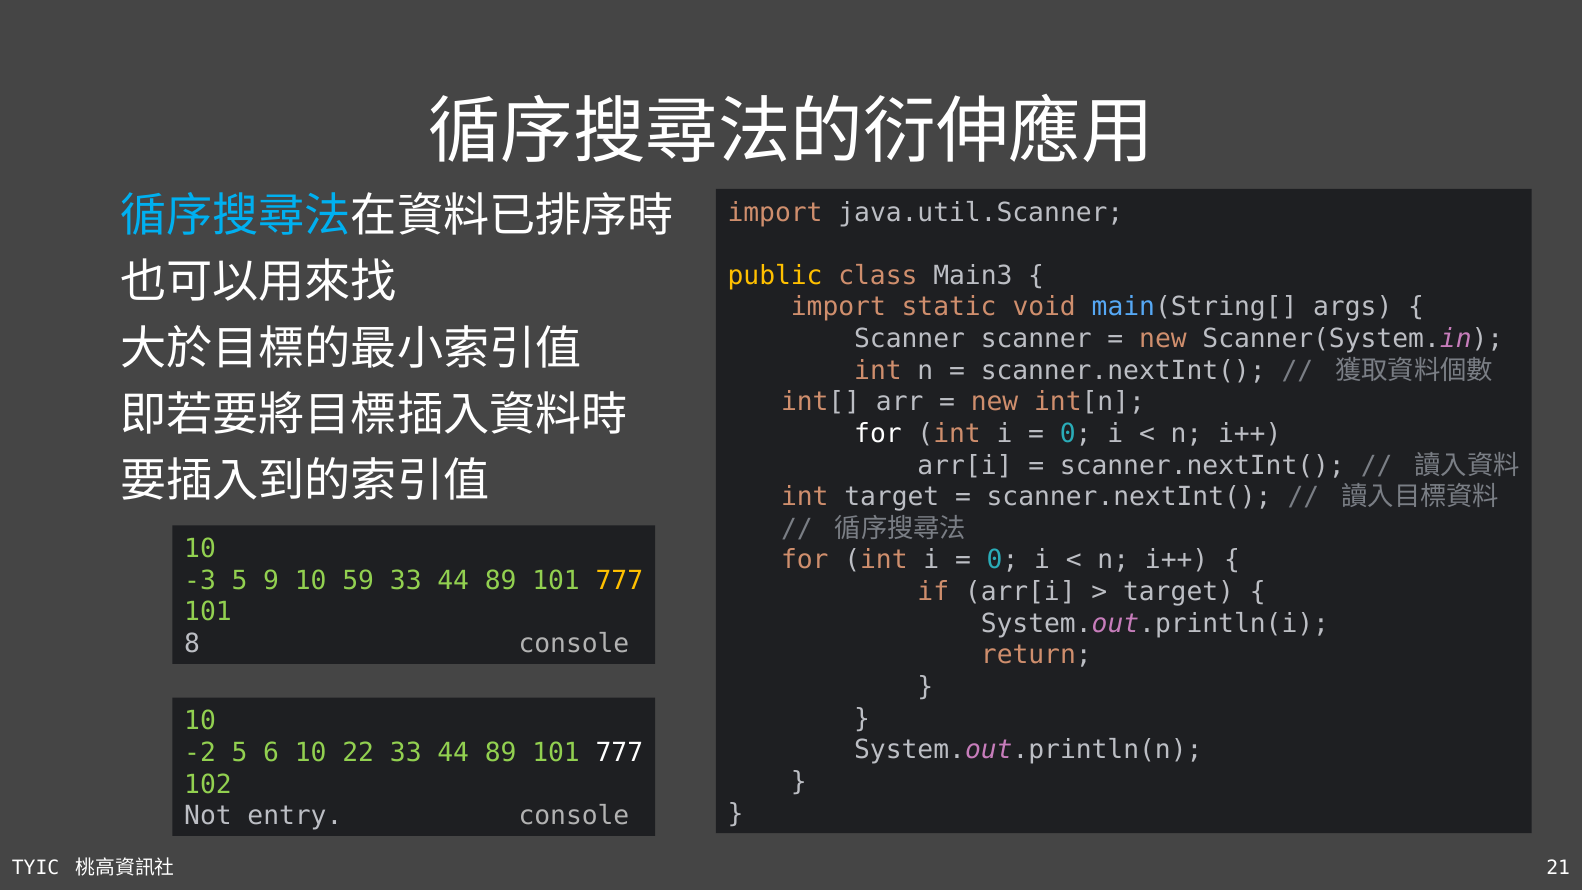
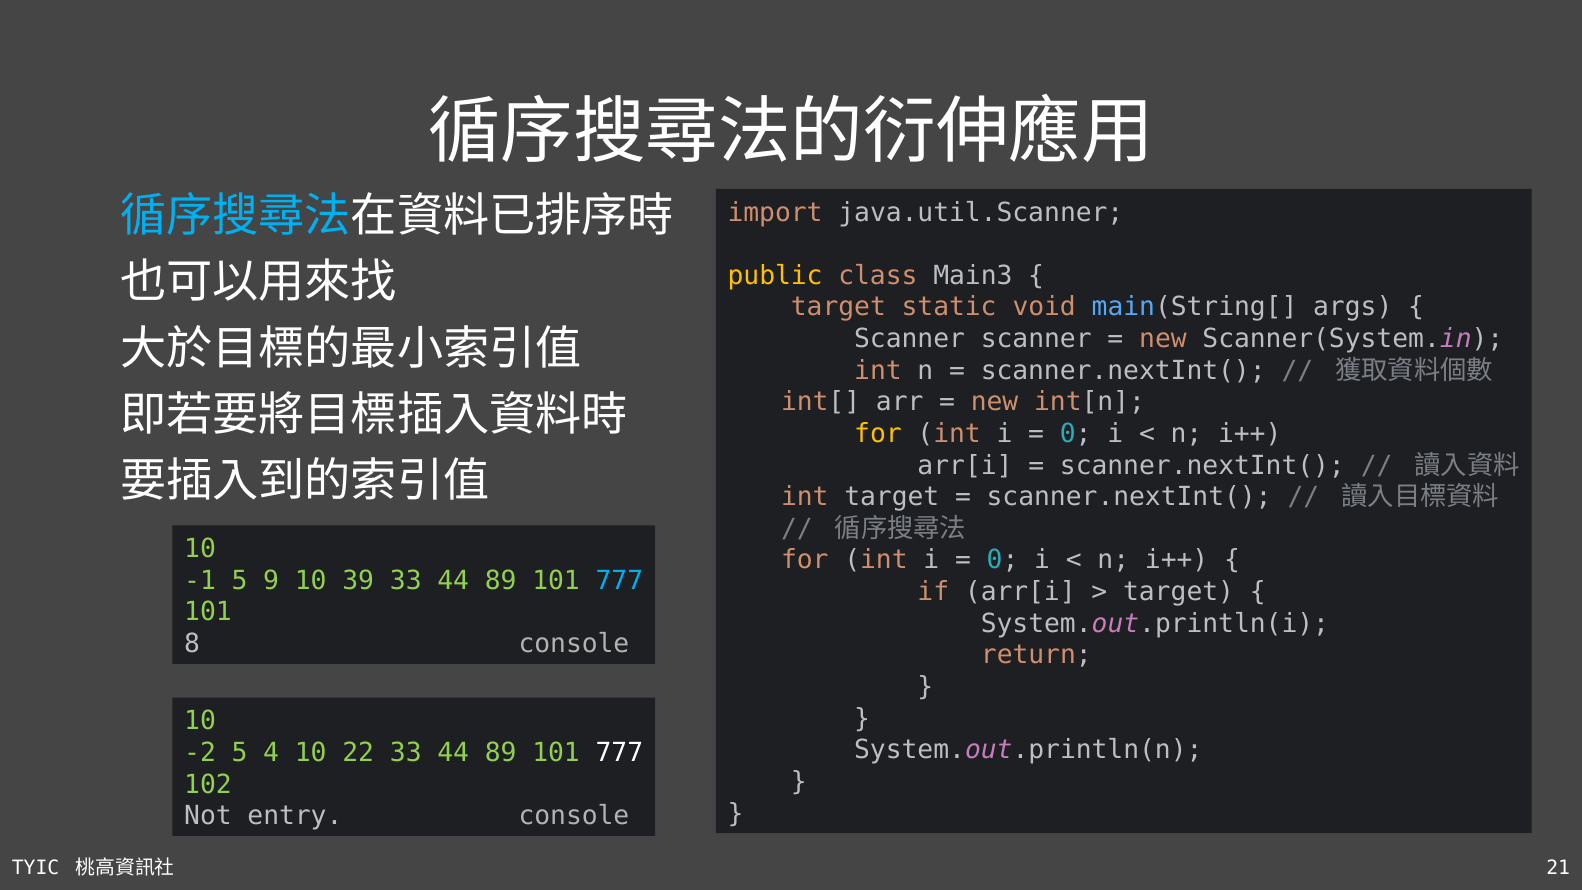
import at (838, 307): import -> target
for at (878, 434) colour: white -> yellow
-3: -3 -> -1
59: 59 -> 39
777 at (619, 581) colour: yellow -> light blue
6: 6 -> 4
